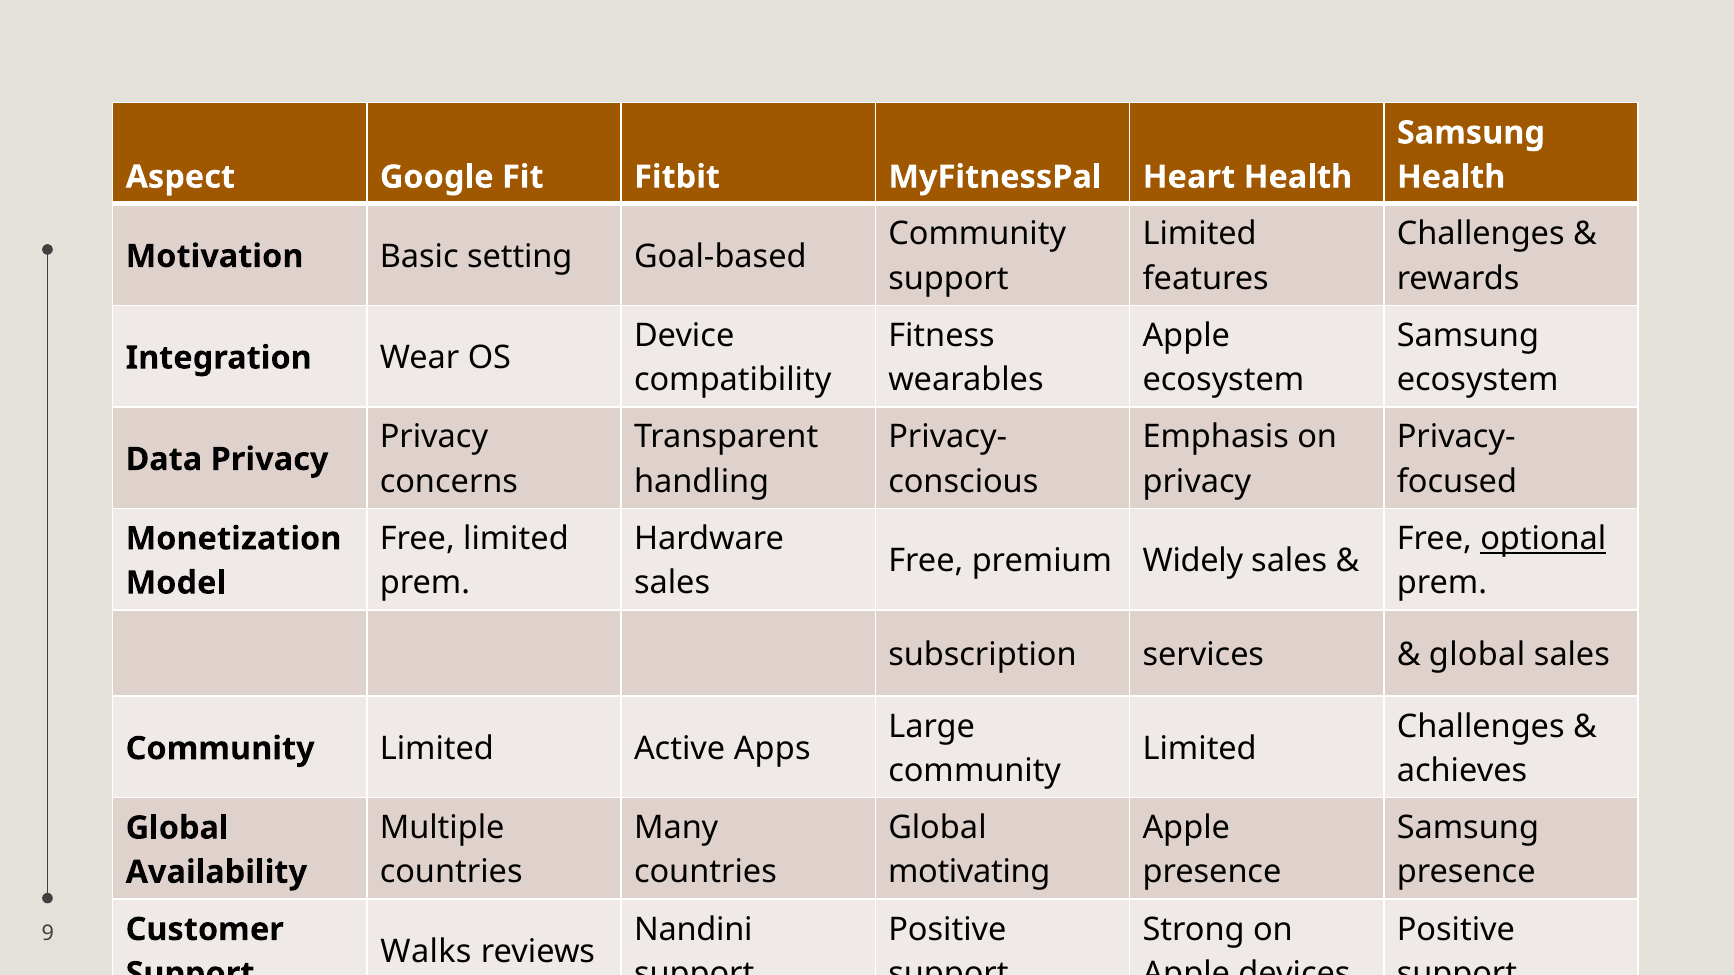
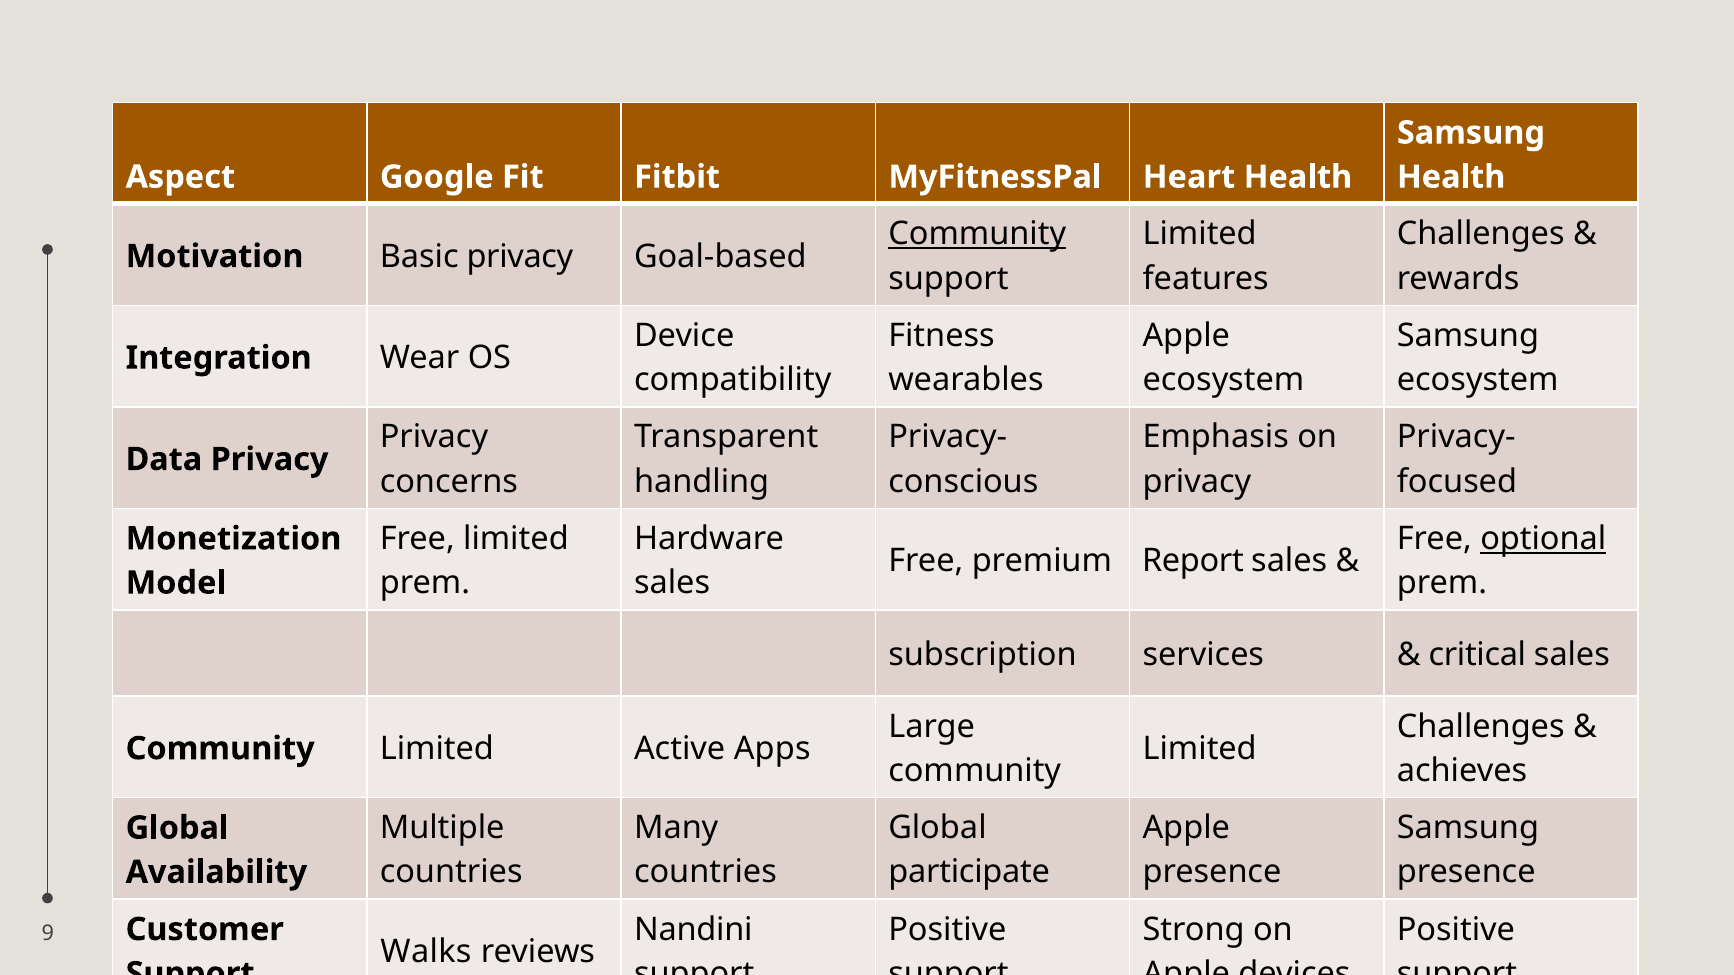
Community at (977, 234) underline: none -> present
Basic setting: setting -> privacy
Widely: Widely -> Report
global at (1477, 655): global -> critical
motivating: motivating -> participate
